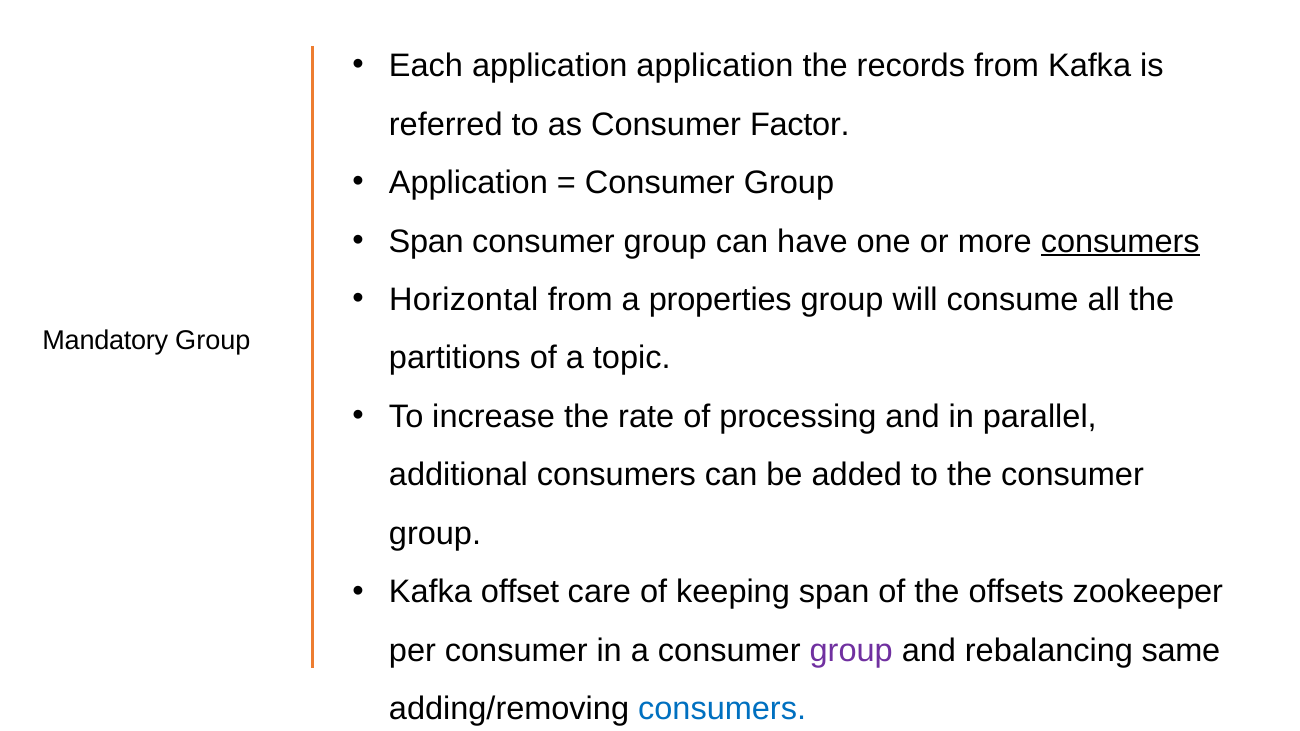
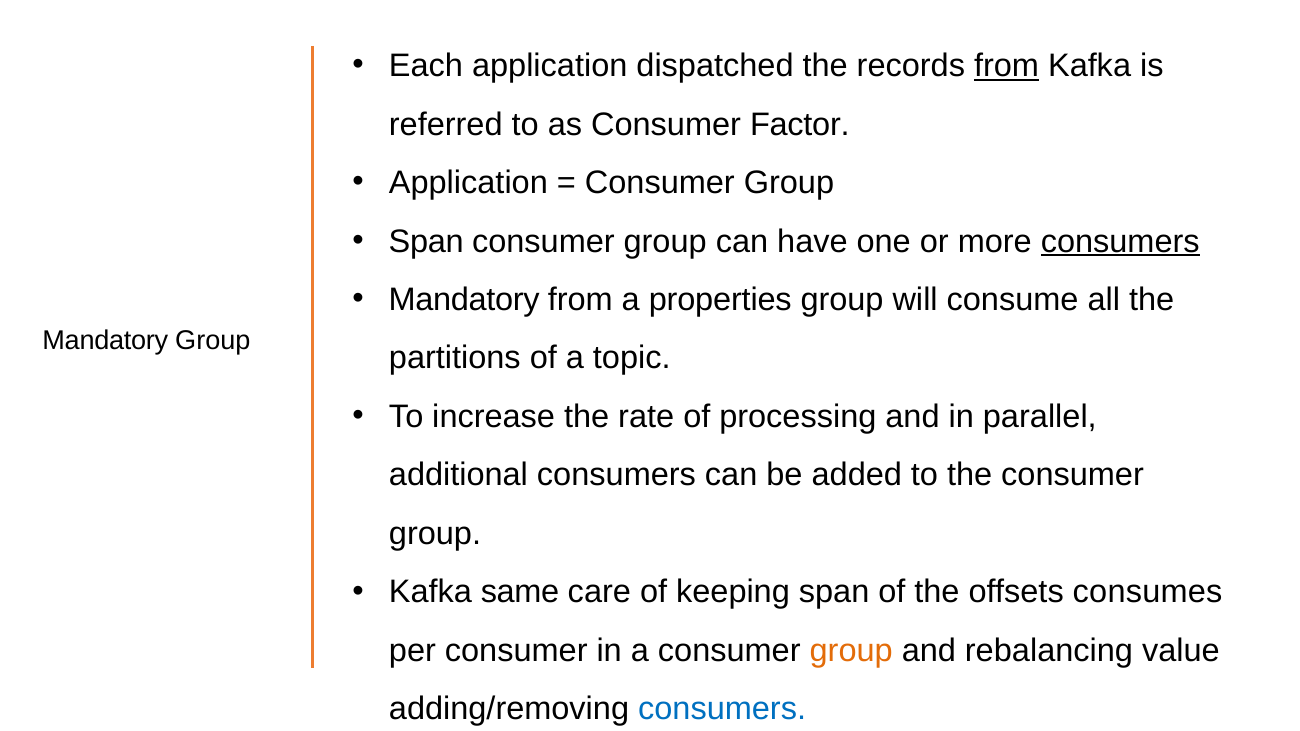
application application: application -> dispatched
from at (1007, 66) underline: none -> present
Horizontal at (464, 300): Horizontal -> Mandatory
offset: offset -> same
zookeeper: zookeeper -> consumes
group at (851, 651) colour: purple -> orange
same: same -> value
